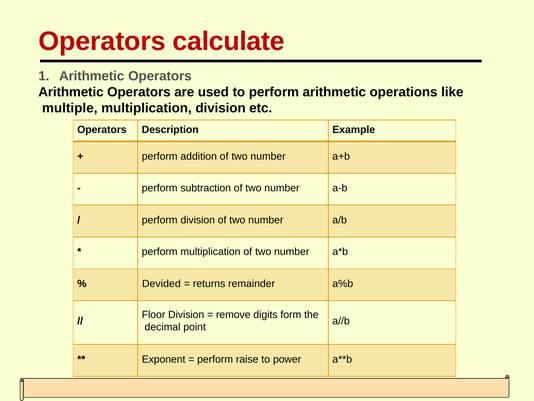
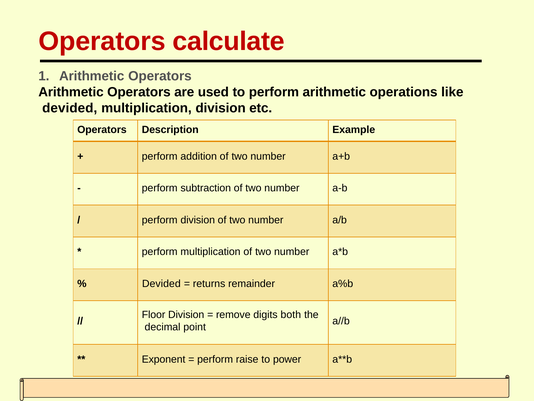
multiple at (70, 108): multiple -> devided
form: form -> both
